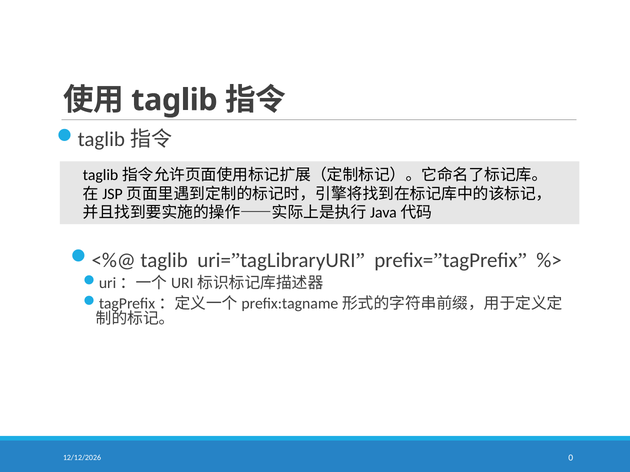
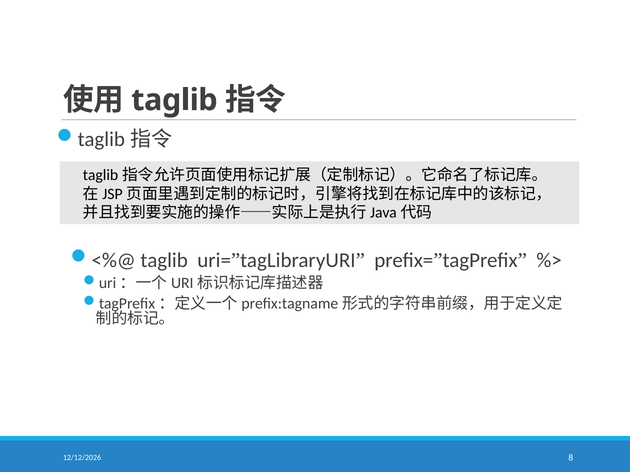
0: 0 -> 8
